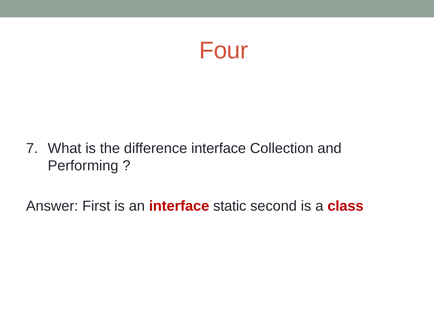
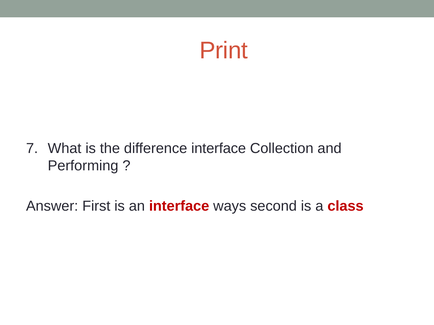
Four: Four -> Print
static: static -> ways
